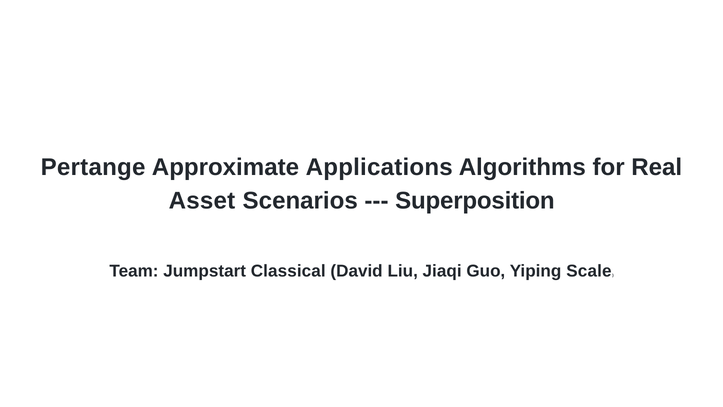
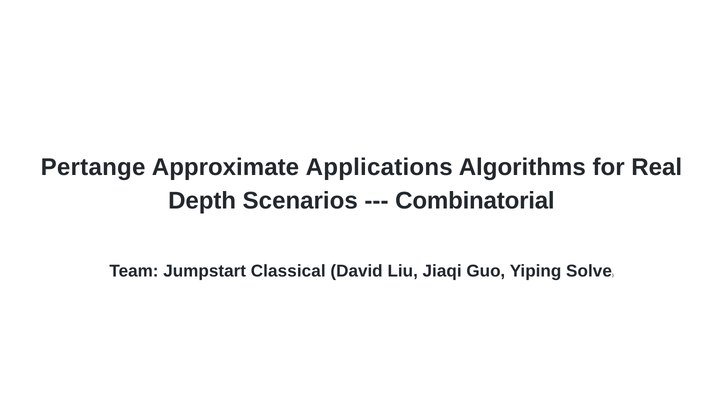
Asset: Asset -> Depth
Superposition: Superposition -> Combinatorial
Scale: Scale -> Solve
